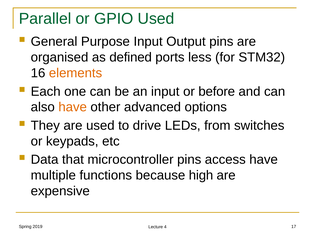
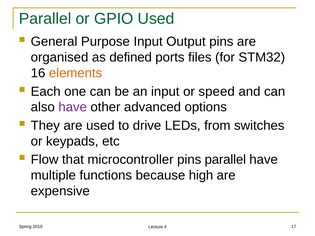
less: less -> files
before: before -> speed
have at (73, 107) colour: orange -> purple
Data: Data -> Flow
pins access: access -> parallel
